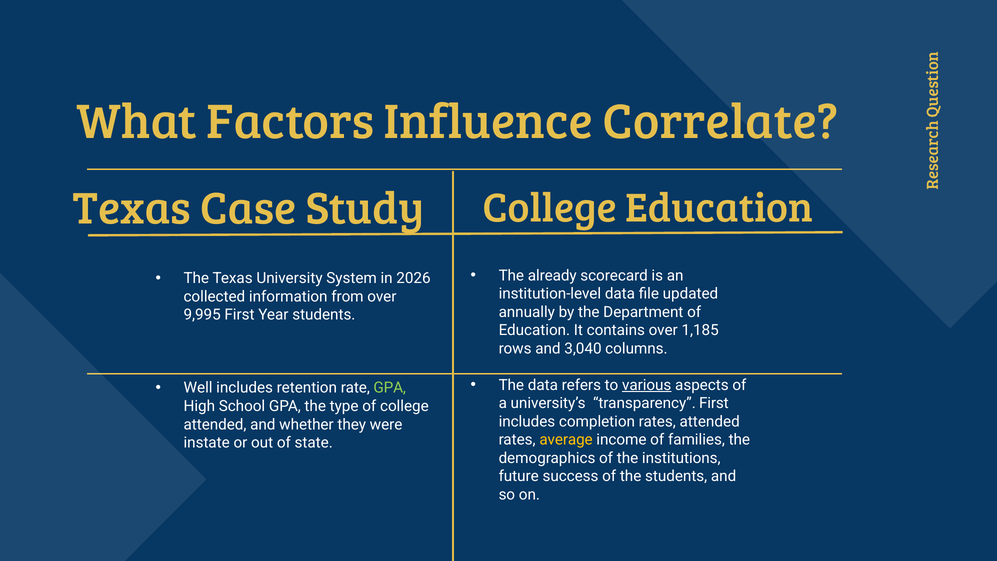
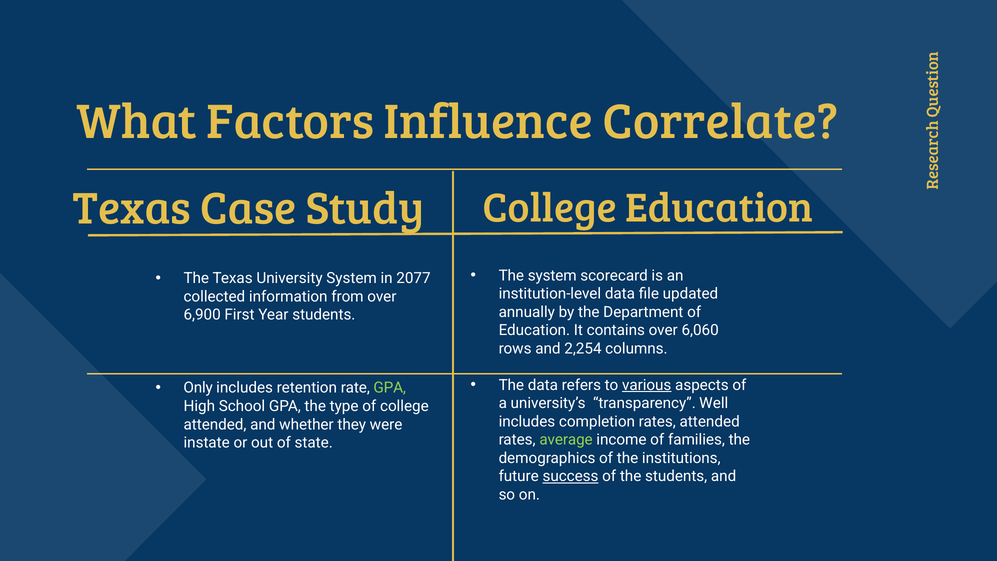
The already: already -> system
2026: 2026 -> 2077
9,995: 9,995 -> 6,900
1,185: 1,185 -> 6,060
3,040: 3,040 -> 2,254
Well: Well -> Only
transparency First: First -> Well
average colour: yellow -> light green
success underline: none -> present
